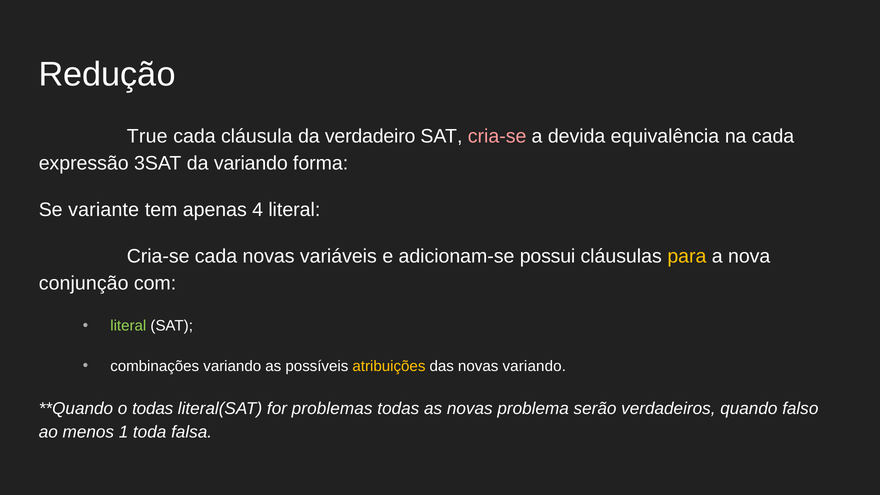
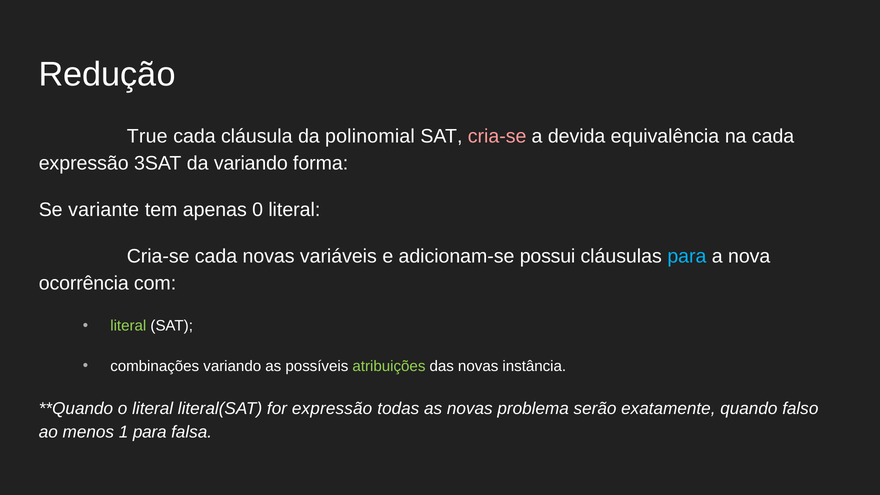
verdadeiro: verdadeiro -> polinomial
4: 4 -> 0
para at (687, 256) colour: yellow -> light blue
conjunção: conjunção -> ocorrência
atribuições colour: yellow -> light green
novas variando: variando -> instância
o todas: todas -> literal
for problemas: problemas -> expressão
verdadeiros: verdadeiros -> exatamente
1 toda: toda -> para
